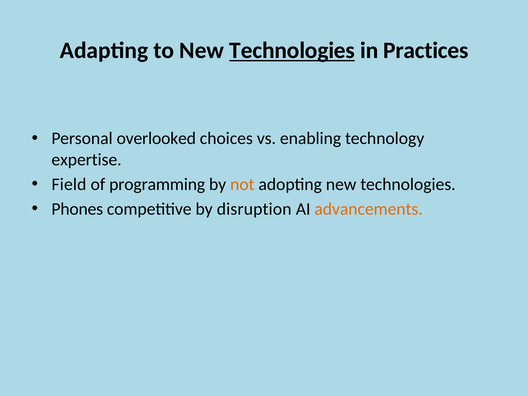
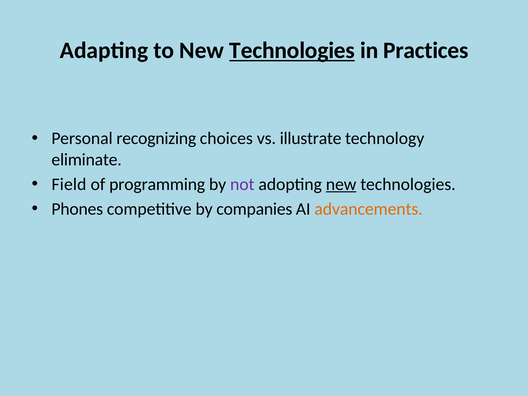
overlooked: overlooked -> recognizing
enabling: enabling -> illustrate
expertise: expertise -> eliminate
not colour: orange -> purple
new at (341, 184) underline: none -> present
disruption: disruption -> companies
